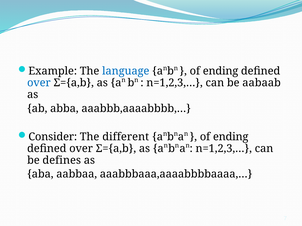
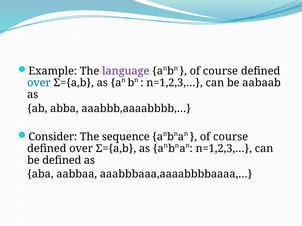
language colour: blue -> purple
ending at (221, 71): ending -> course
different: different -> sequence
ending at (231, 137): ending -> course
be defines: defines -> defined
